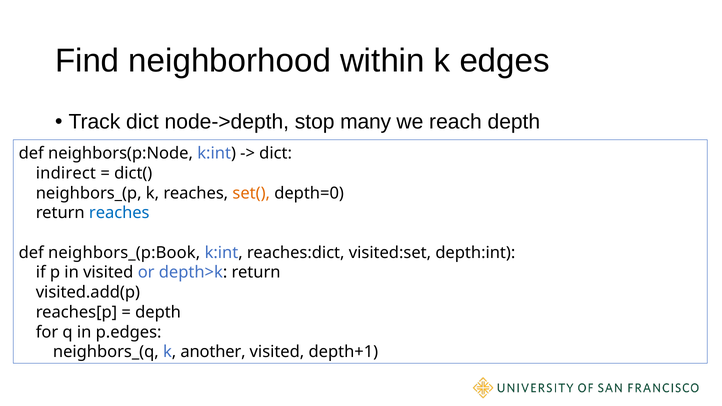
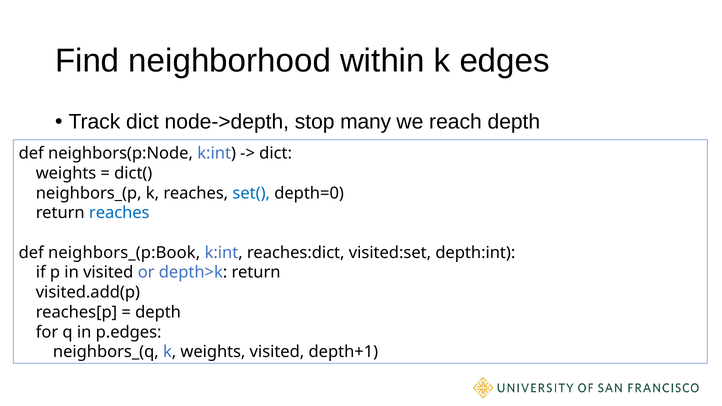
indirect at (66, 173): indirect -> weights
set( colour: orange -> blue
k another: another -> weights
